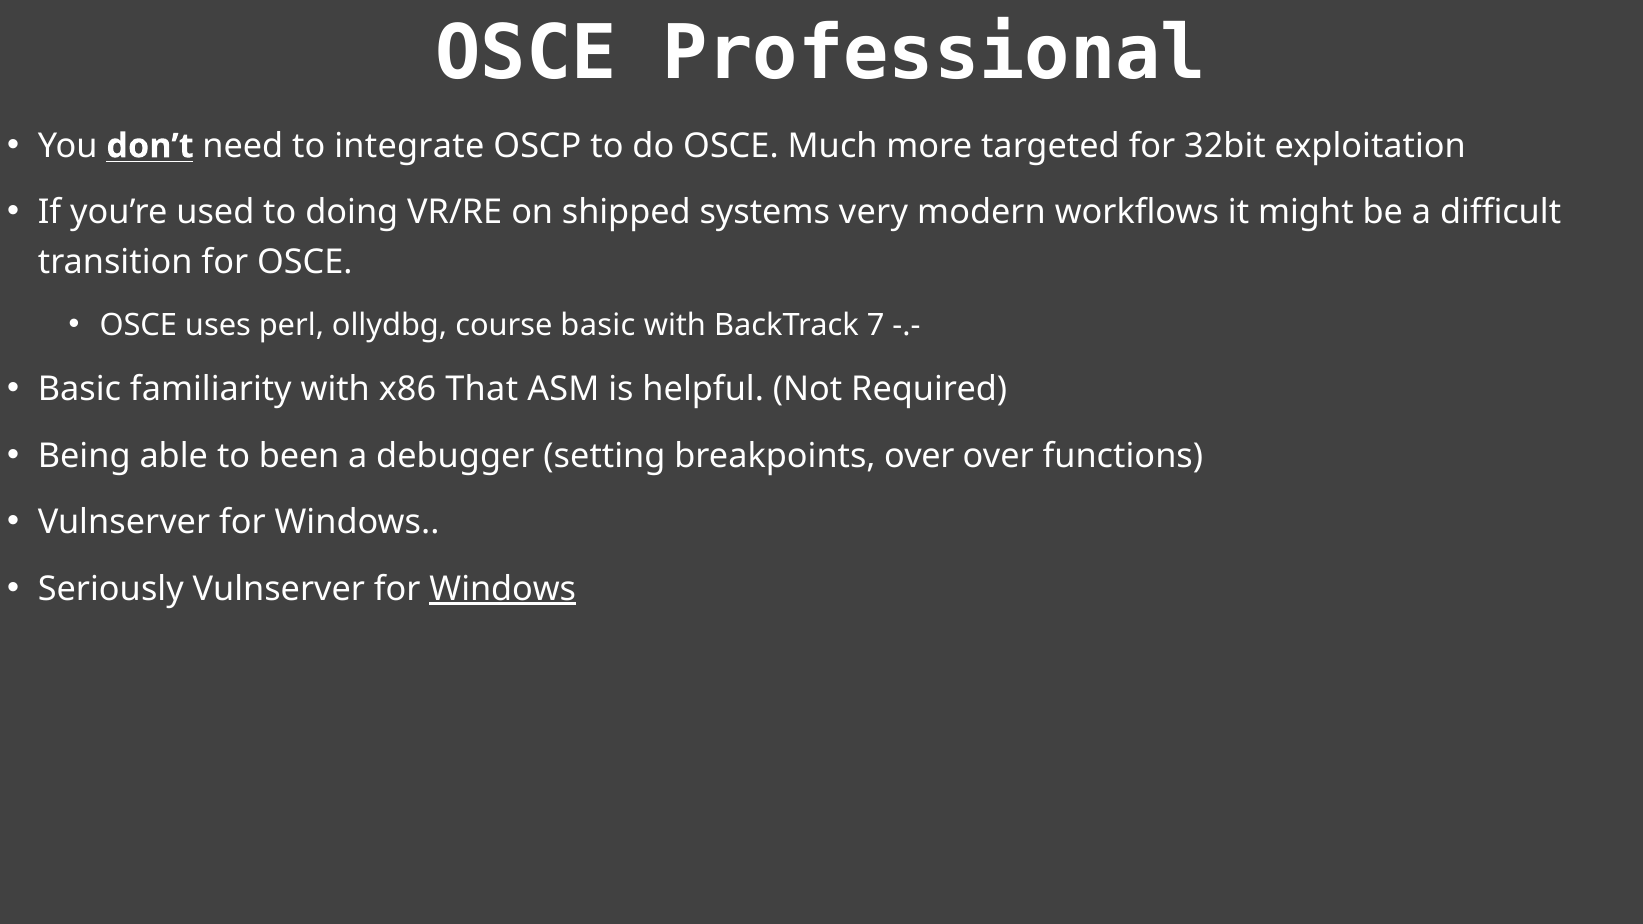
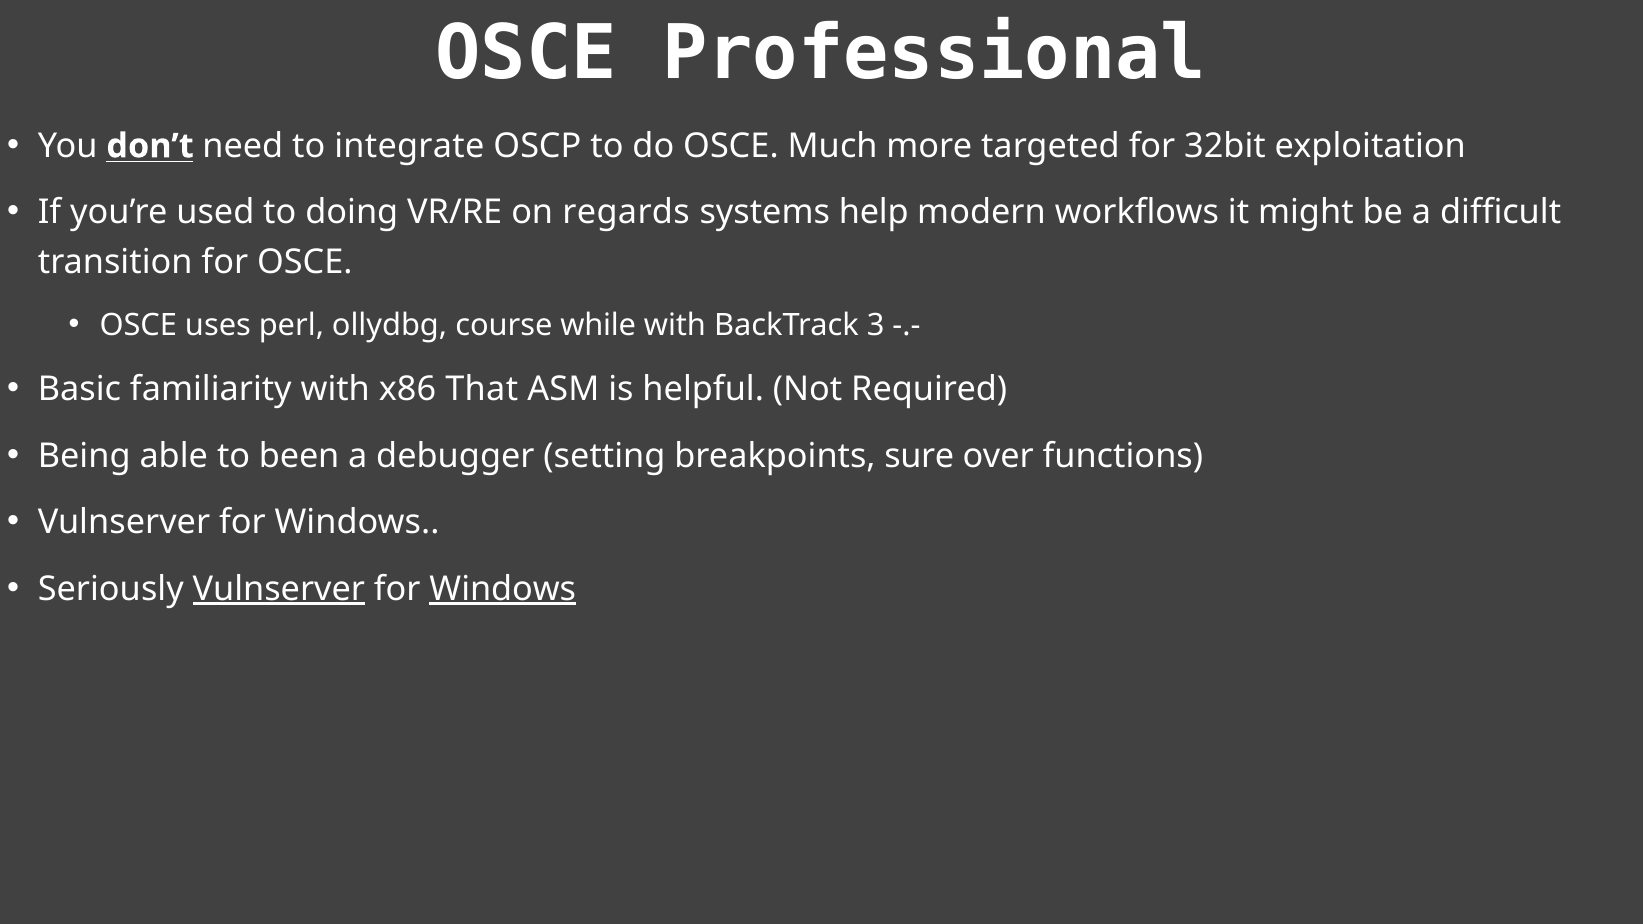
shipped: shipped -> regards
very: very -> help
course basic: basic -> while
7: 7 -> 3
breakpoints over: over -> sure
Vulnserver at (279, 589) underline: none -> present
